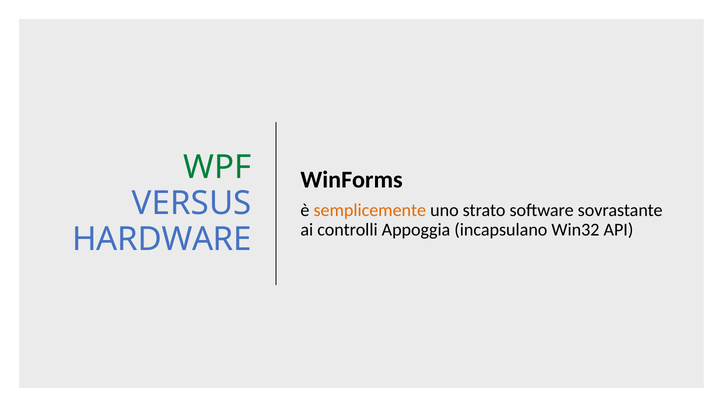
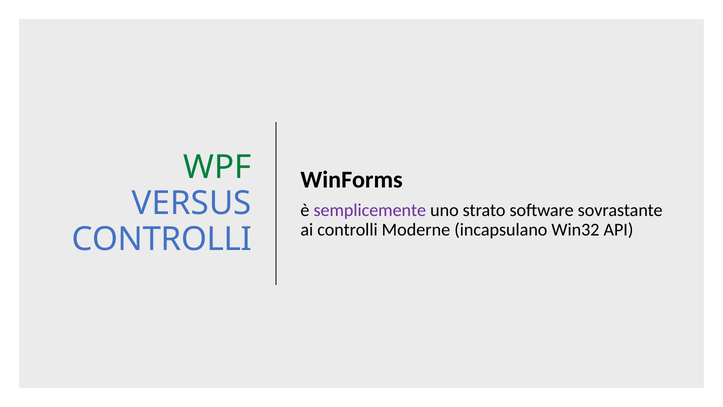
semplicemente colour: orange -> purple
Appoggia: Appoggia -> Moderne
HARDWARE at (162, 239): HARDWARE -> CONTROLLI
